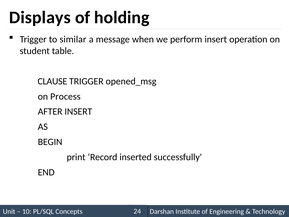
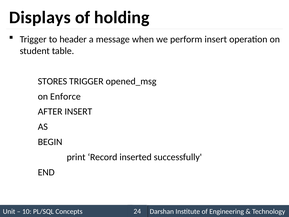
similar: similar -> header
CLAUSE: CLAUSE -> STORES
Process: Process -> Enforce
